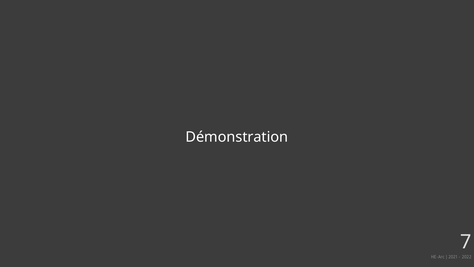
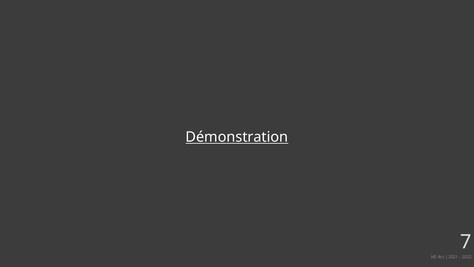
Démonstration underline: none -> present
